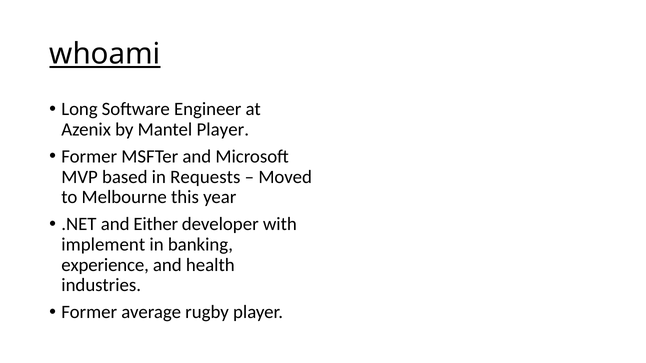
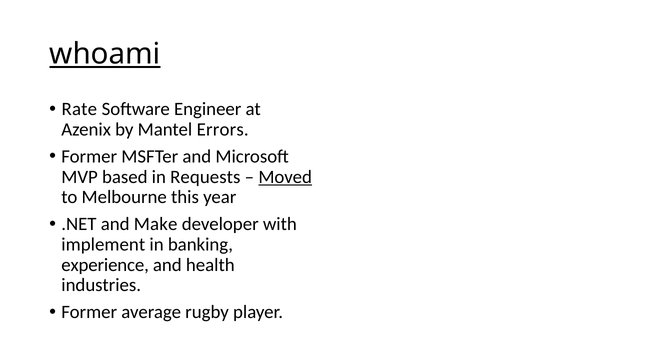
Long: Long -> Rate
Mantel Player: Player -> Errors
Moved underline: none -> present
Either: Either -> Make
